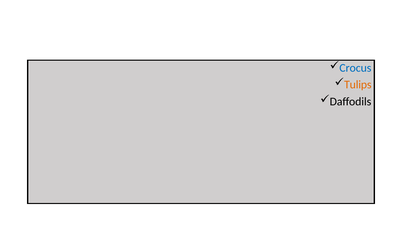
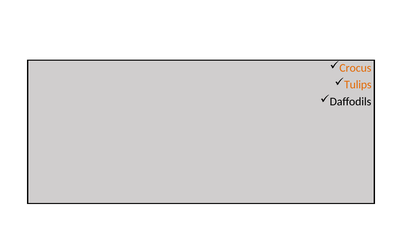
Crocus colour: blue -> orange
